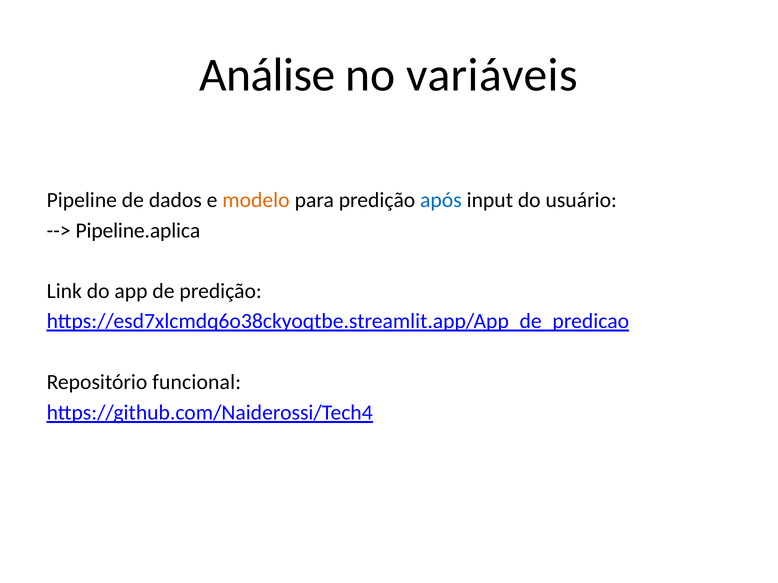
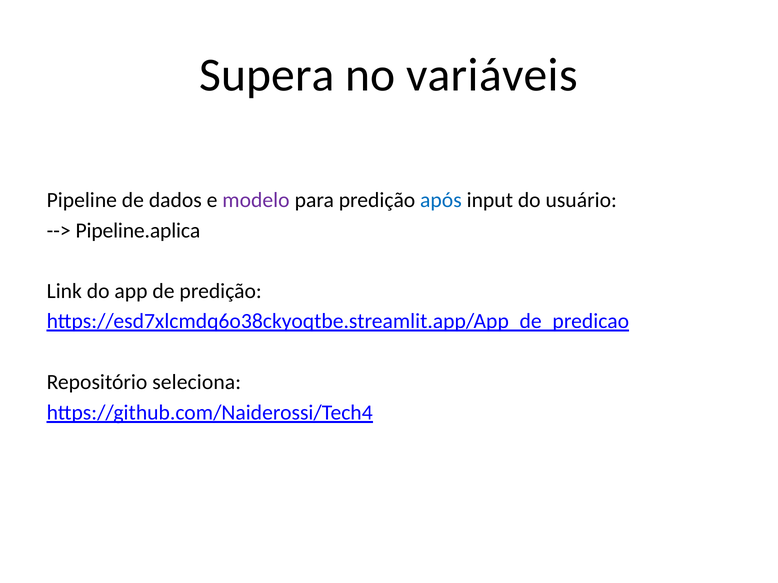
Análise: Análise -> Supera
modelo colour: orange -> purple
funcional: funcional -> seleciona
